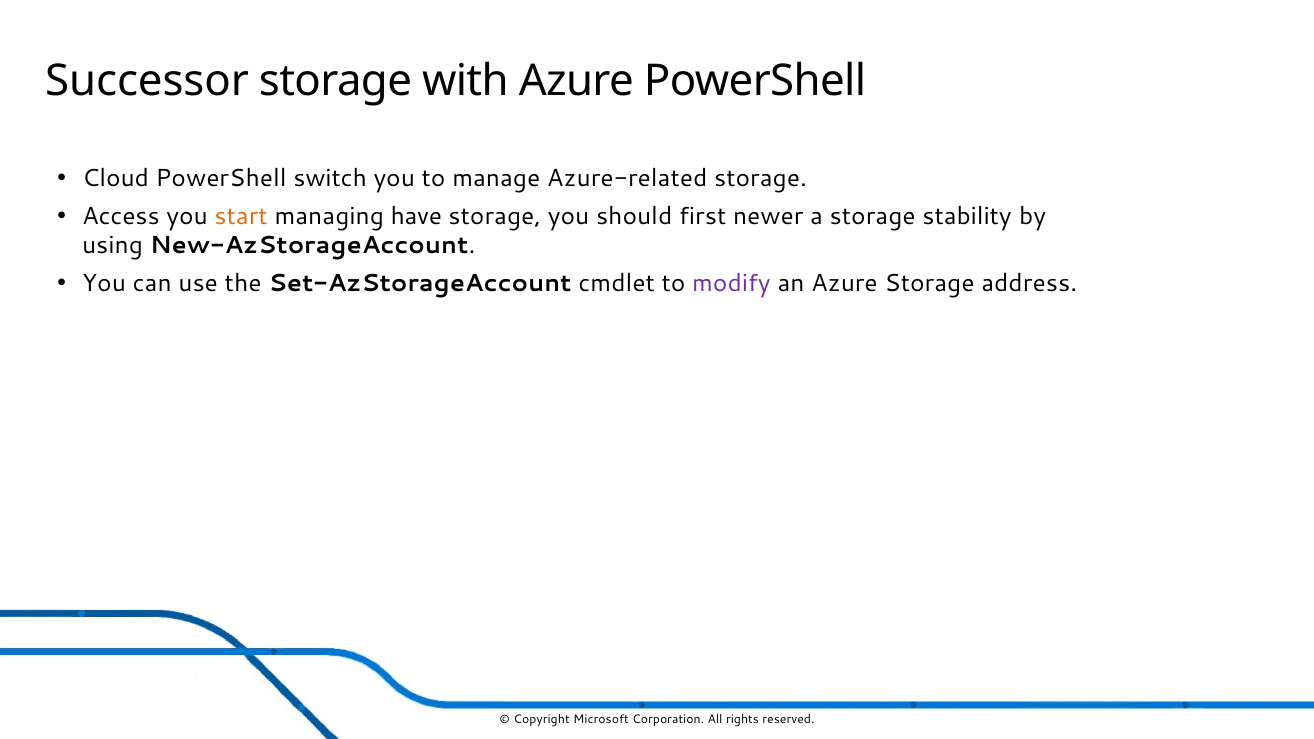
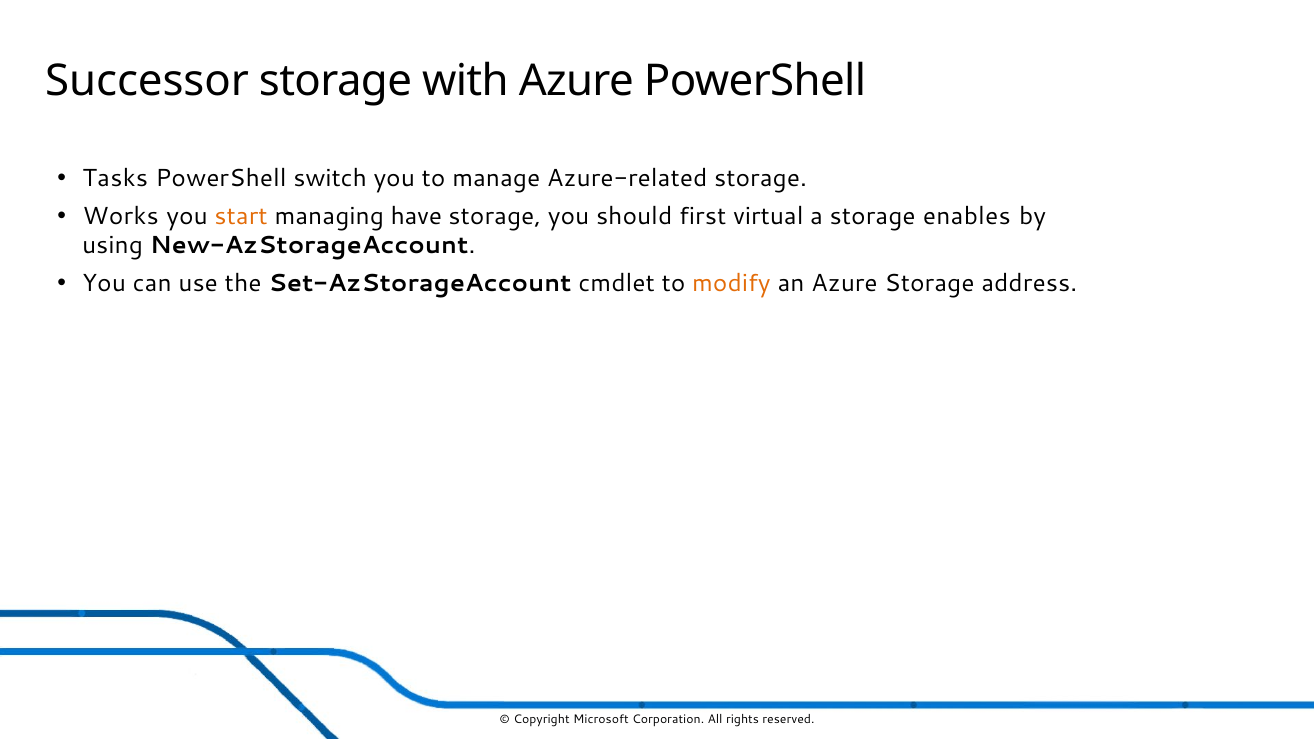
Cloud: Cloud -> Tasks
Access: Access -> Works
newer: newer -> virtual
stability: stability -> enables
modify colour: purple -> orange
